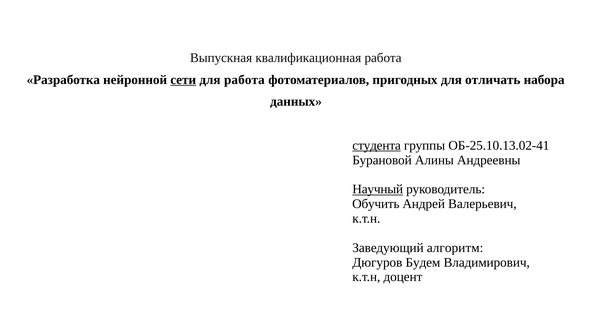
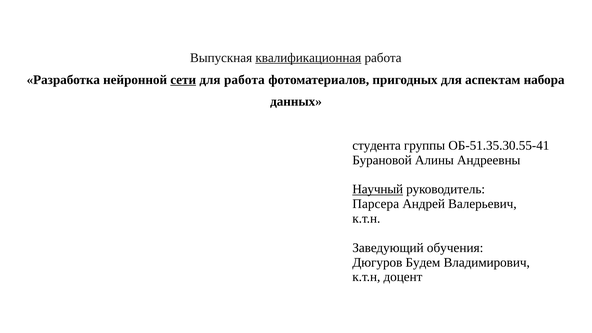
квалификационная underline: none -> present
отличать: отличать -> аспектам
студента underline: present -> none
ОБ-25.10.13.02-41: ОБ-25.10.13.02-41 -> ОБ-51.35.30.55-41
Обучить: Обучить -> Парсера
алгоритм: алгоритм -> обучения
